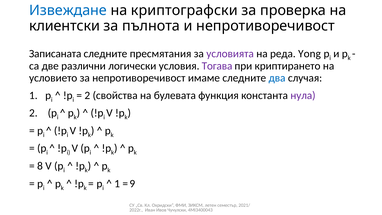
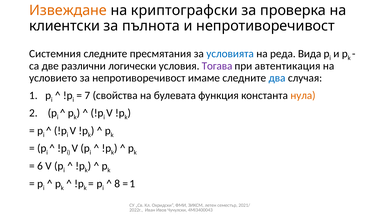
Извеждане colour: blue -> orange
Записаната: Записаната -> Системния
условията colour: purple -> blue
Yong: Yong -> Вида
криптирането: криптирането -> автентикация
2 at (87, 95): 2 -> 7
нула colour: purple -> orange
8: 8 -> 6
1 at (117, 183): 1 -> 8
9 at (132, 183): 9 -> 1
